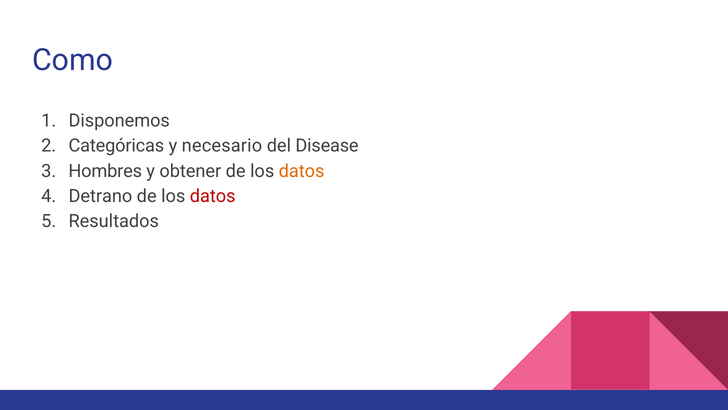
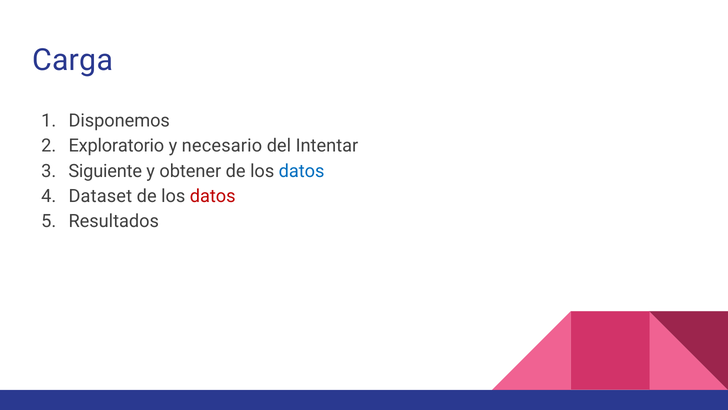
Como: Como -> Carga
Categóricas: Categóricas -> Exploratorio
Disease: Disease -> Intentar
Hombres: Hombres -> Siguiente
datos at (302, 171) colour: orange -> blue
Detrano: Detrano -> Dataset
